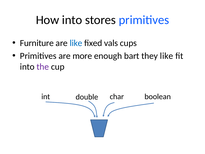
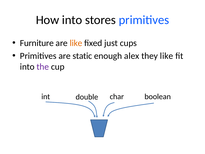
like at (76, 43) colour: blue -> orange
vals: vals -> just
more: more -> static
bart: bart -> alex
